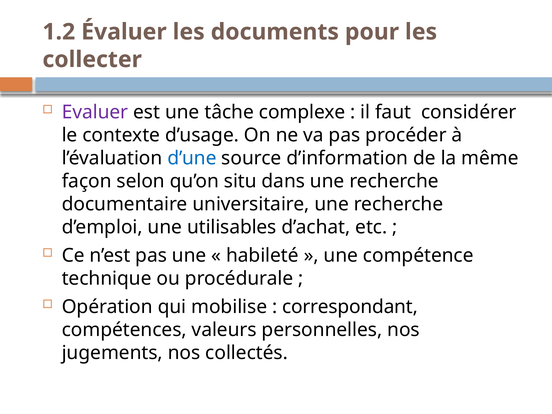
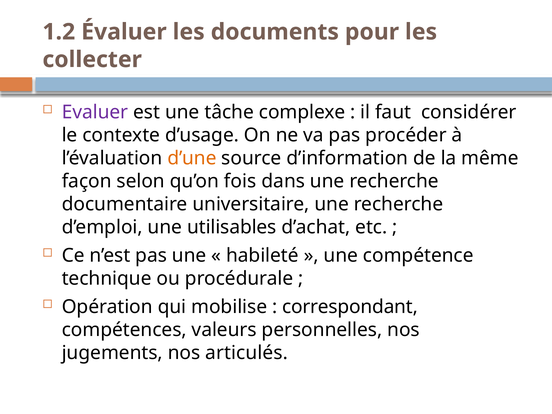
d’une colour: blue -> orange
situ: situ -> fois
collectés: collectés -> articulés
